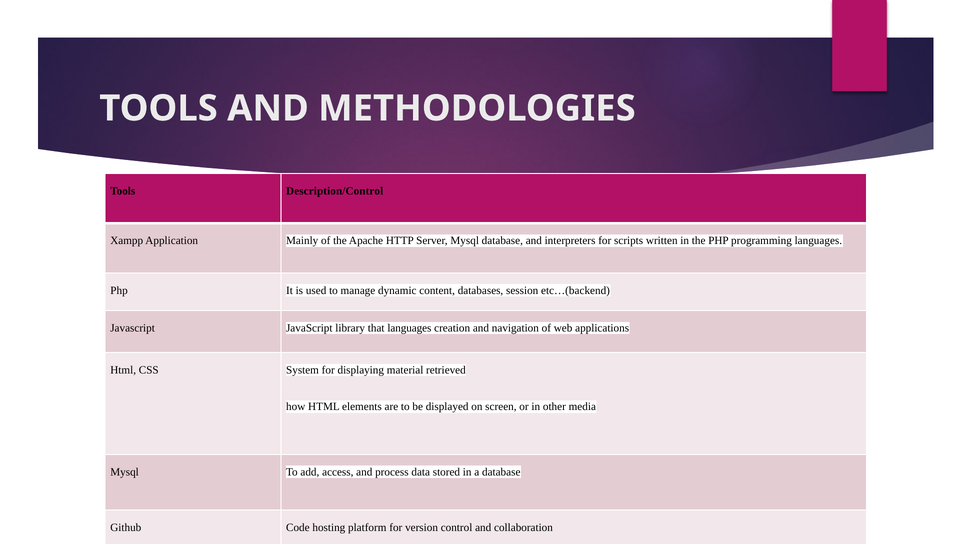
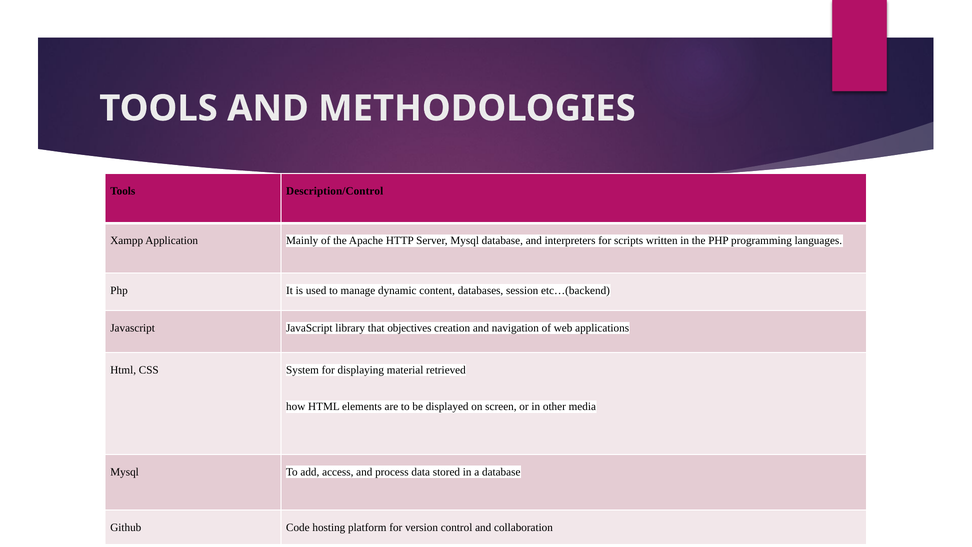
that languages: languages -> objectives
